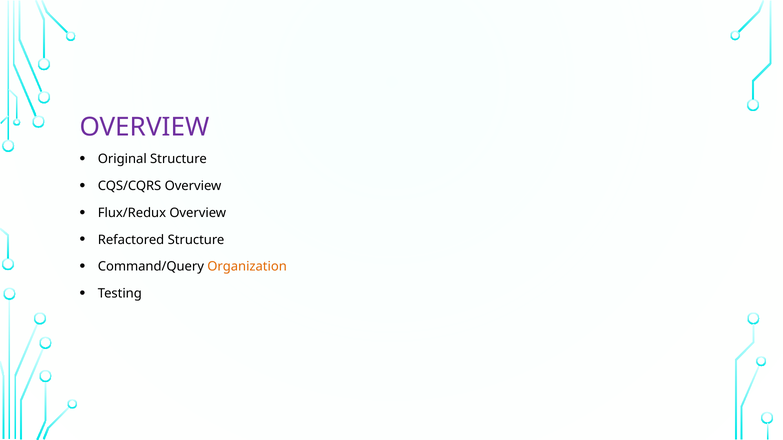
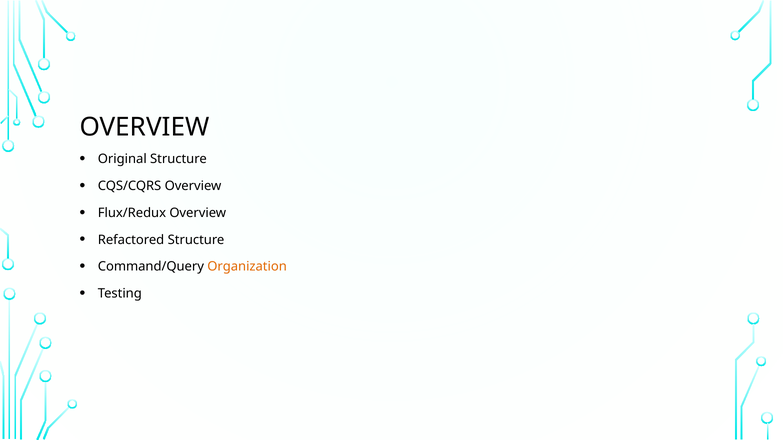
OVERVIEW at (144, 127) colour: purple -> black
